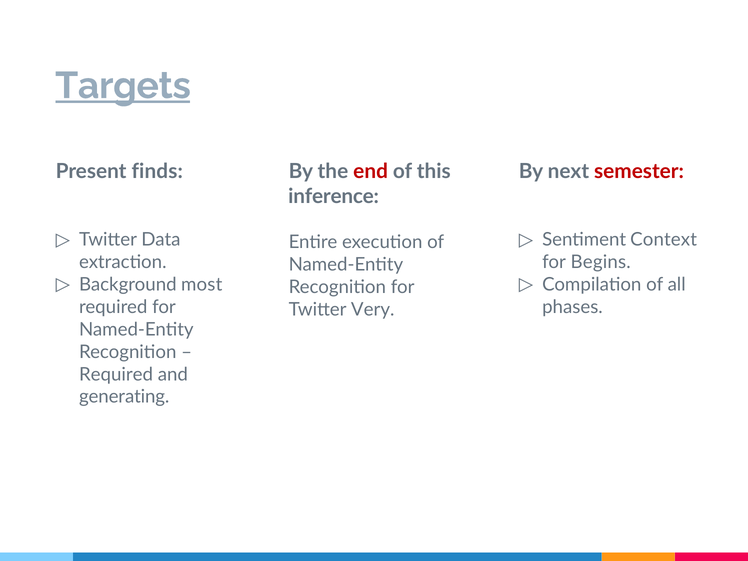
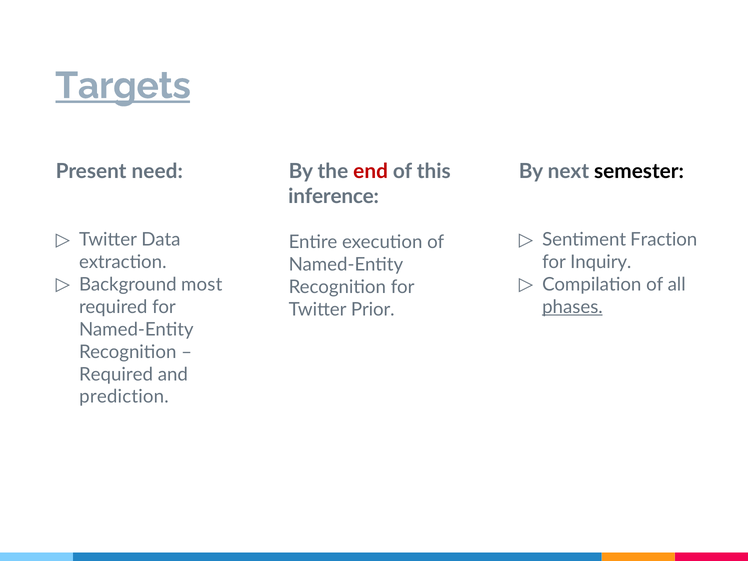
finds: finds -> need
semester colour: red -> black
Context: Context -> Fraction
Begins: Begins -> Inquiry
phases underline: none -> present
Very: Very -> Prior
generating: generating -> prediction
